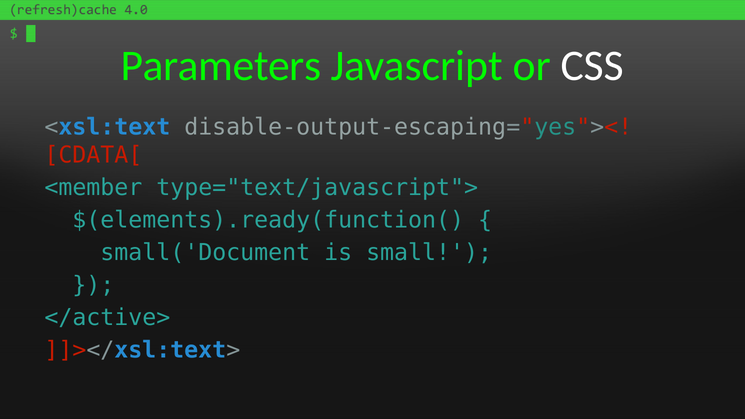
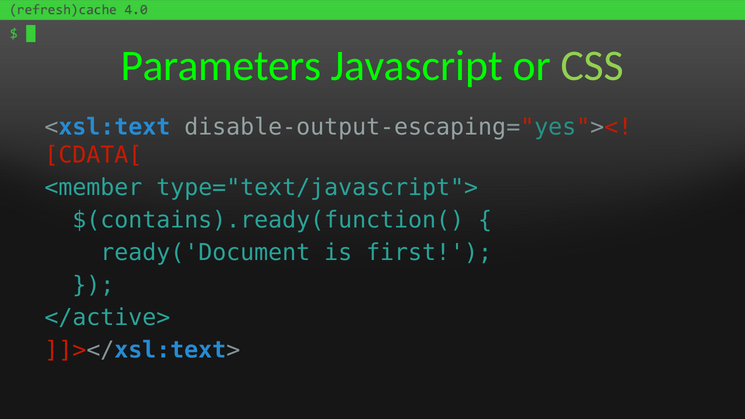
CSS colour: white -> light green
$(elements).ready(function(: $(elements).ready(function( -> $(contains).ready(function(
small('Document: small('Document -> ready('Document
small: small -> first
